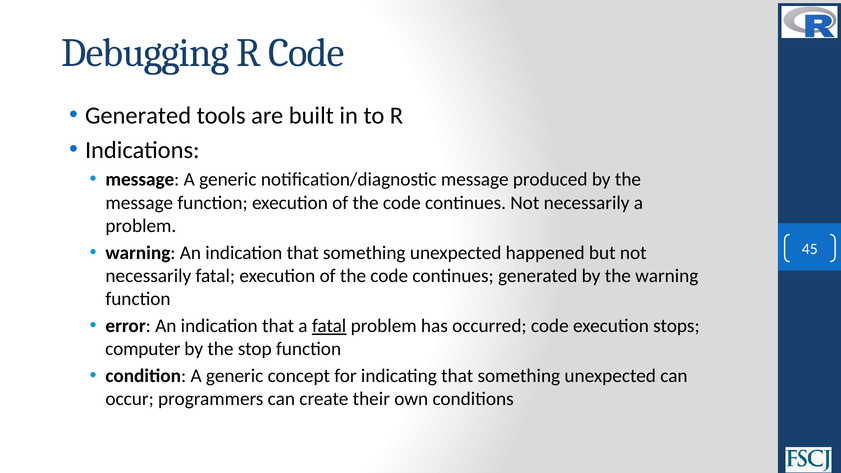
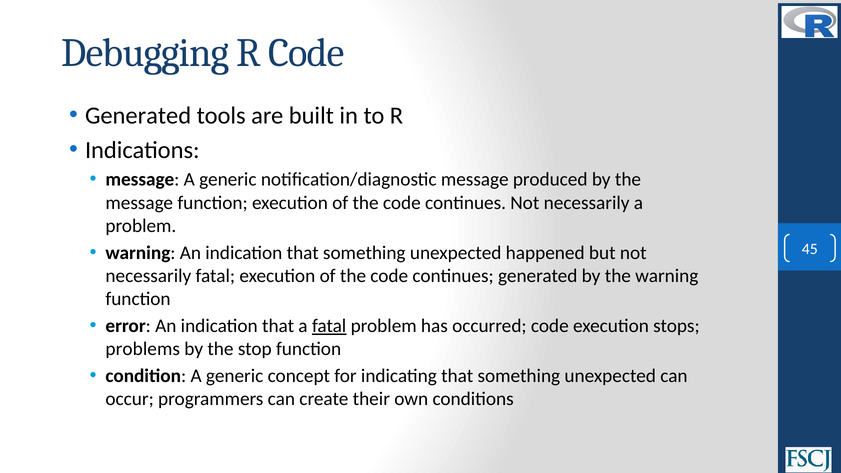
computer: computer -> problems
